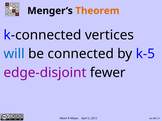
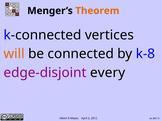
will colour: blue -> orange
k-5: k-5 -> k-8
fewer: fewer -> every
